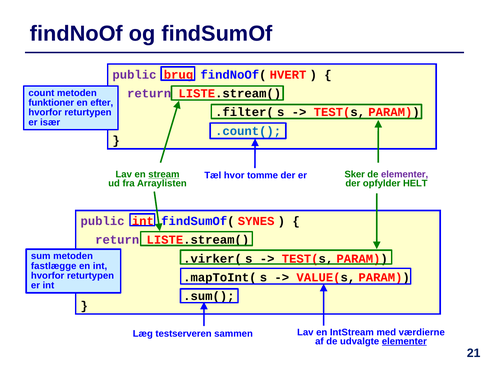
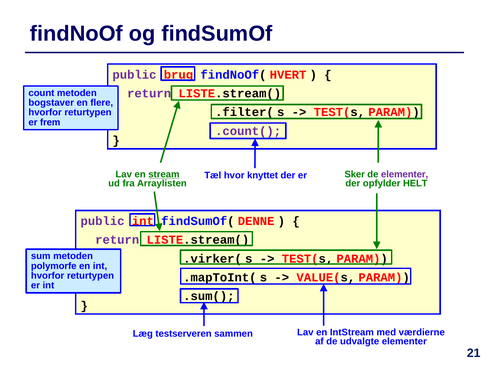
funktioner: funktioner -> bogstaver
efter: efter -> flere
især: især -> frem
.count( colour: blue -> purple
tomme: tomme -> knyttet
SYNES: SYNES -> DENNE
fastlægge: fastlægge -> polymorfe
elementer at (404, 341) underline: present -> none
